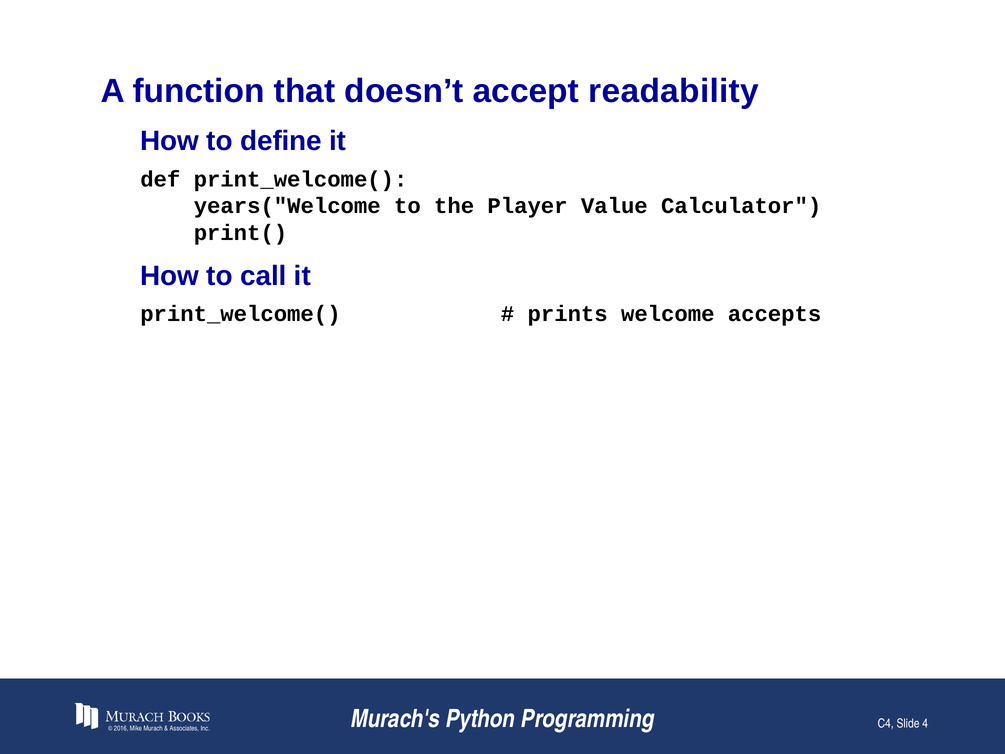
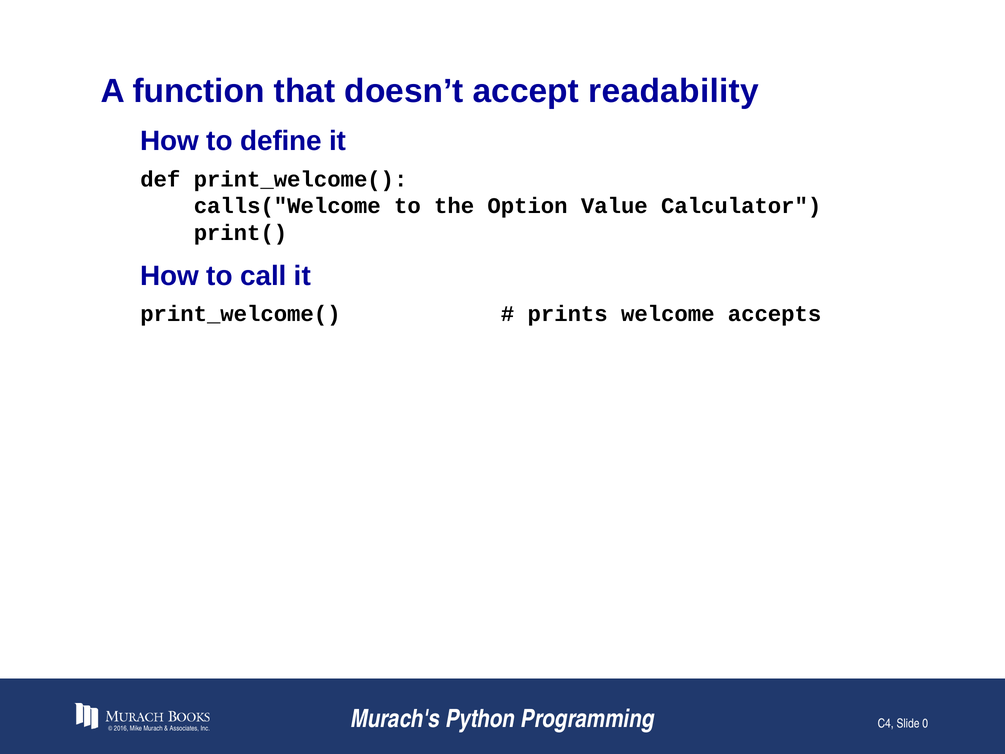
years("Welcome: years("Welcome -> calls("Welcome
Player: Player -> Option
4: 4 -> 0
